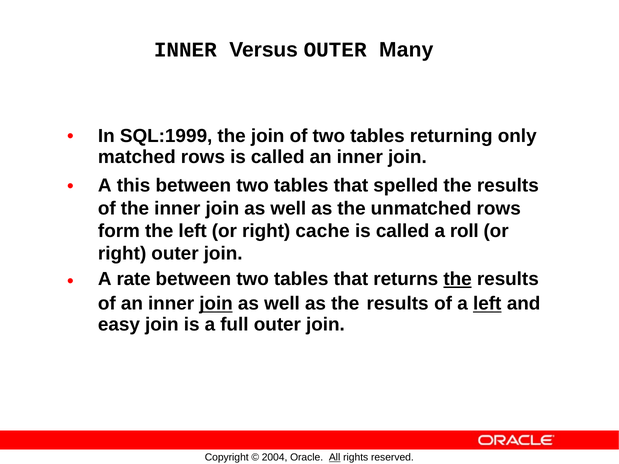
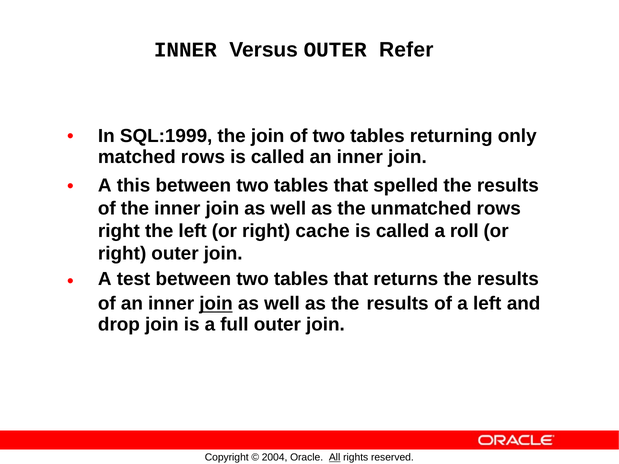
Many: Many -> Refer
form at (119, 231): form -> right
rate: rate -> test
the at (458, 279) underline: present -> none
left at (487, 304) underline: present -> none
easy: easy -> drop
